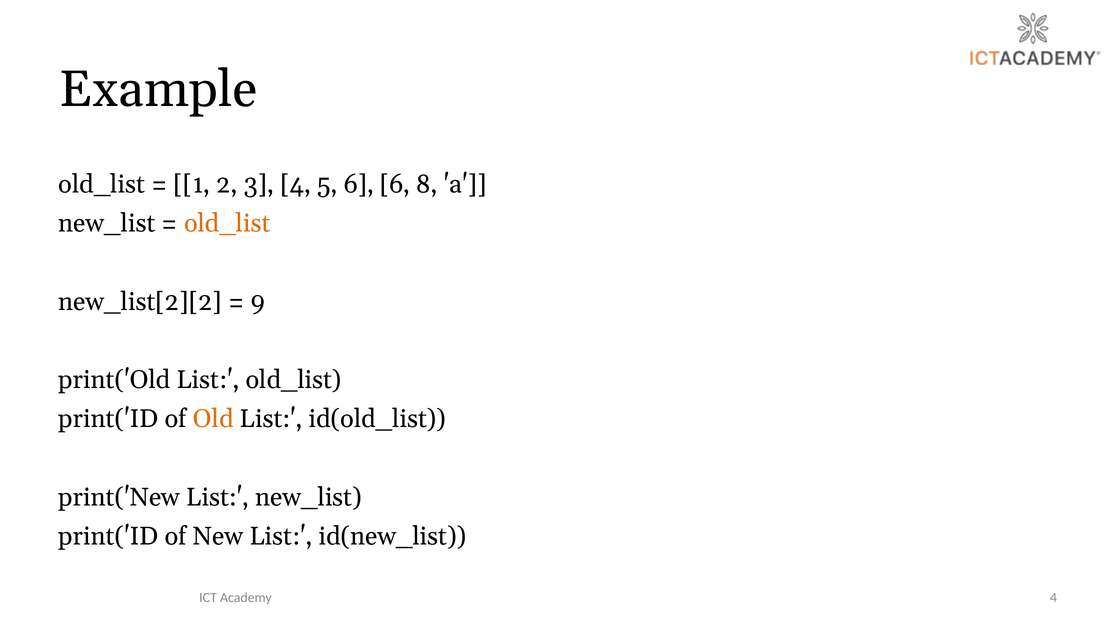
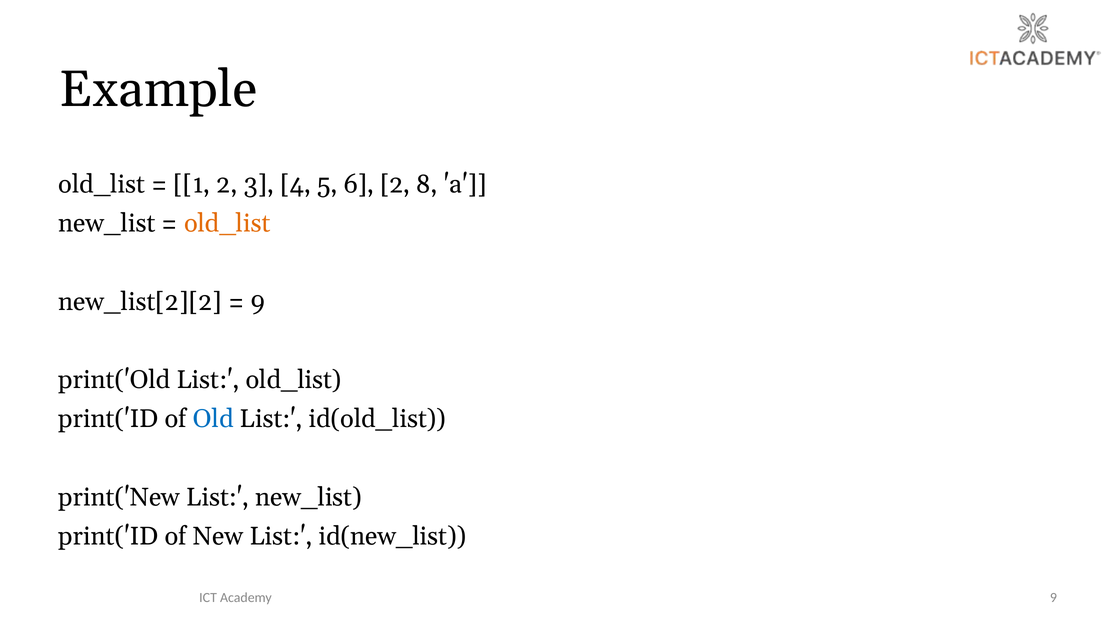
6 6: 6 -> 2
Old colour: orange -> blue
Academy 4: 4 -> 9
